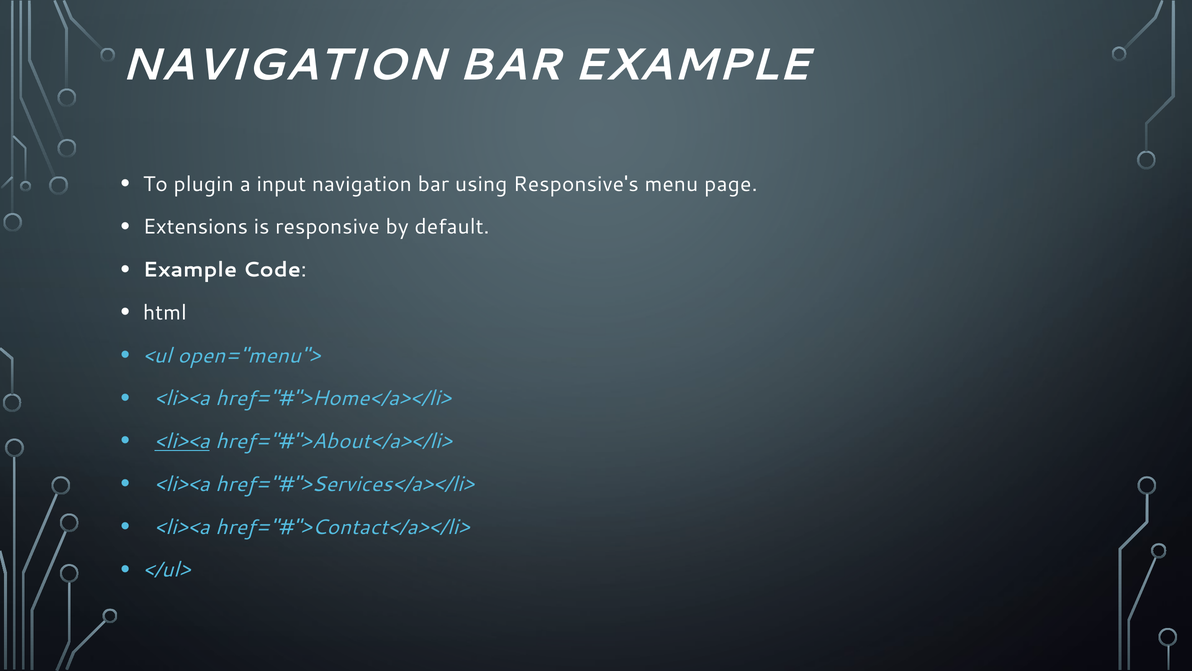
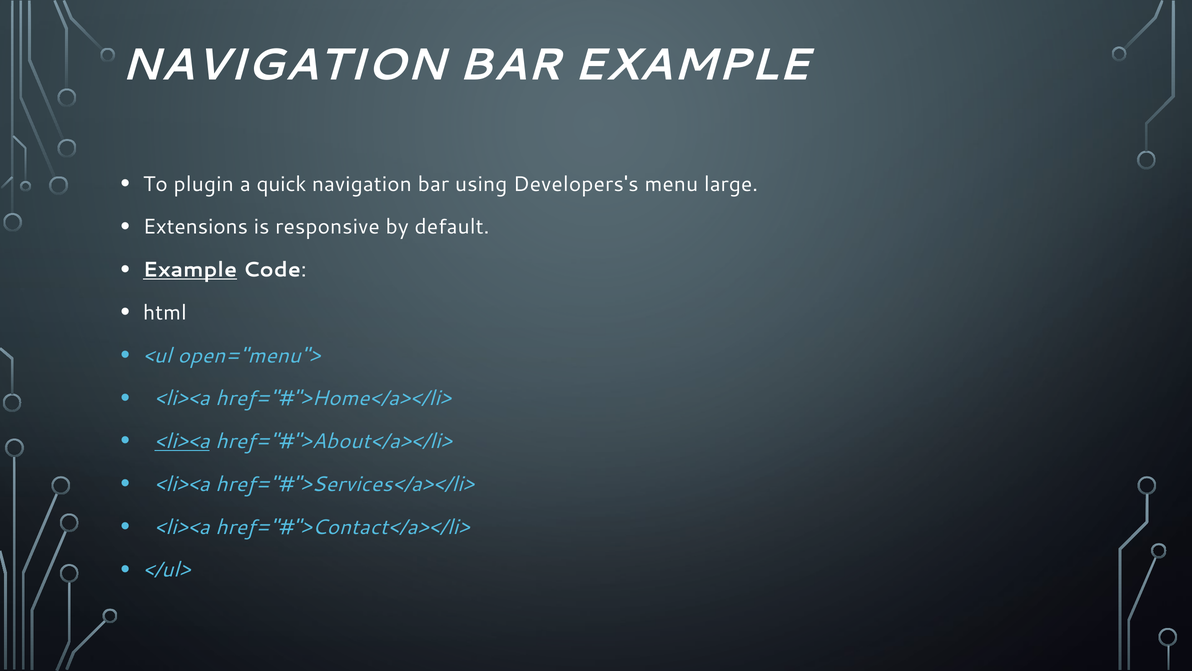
input: input -> quick
Responsive's: Responsive's -> Developers's
page: page -> large
Example at (190, 270) underline: none -> present
